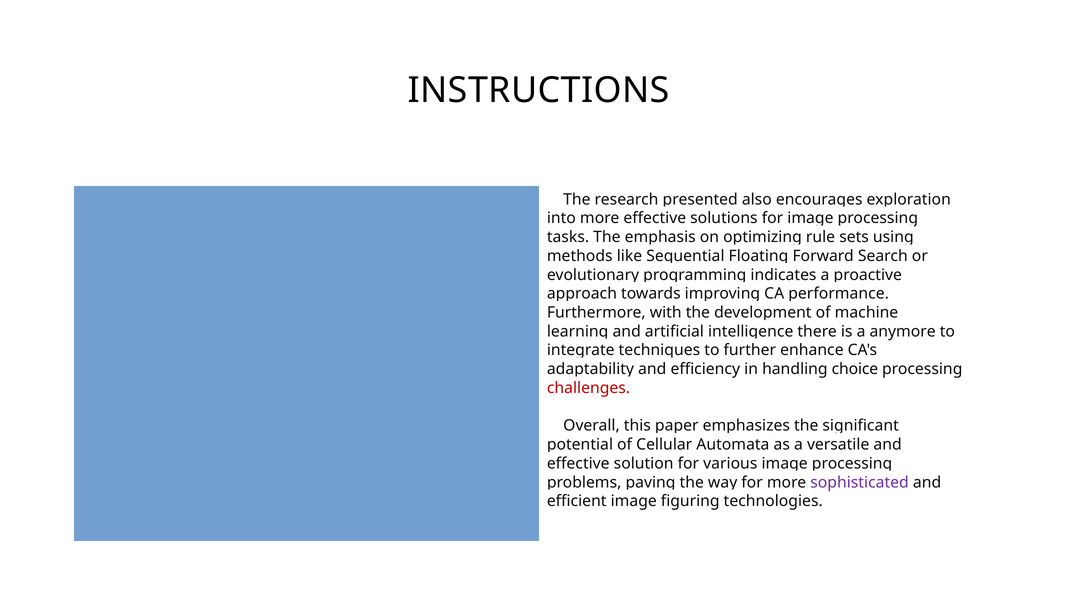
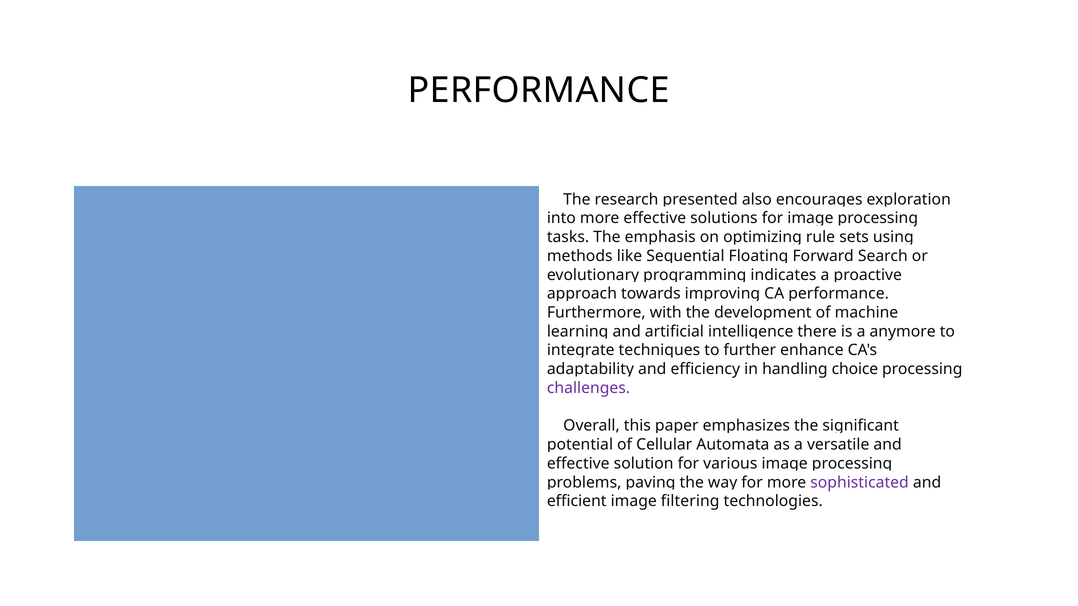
INSTRUCTIONS at (539, 91): INSTRUCTIONS -> PERFORMANCE
challenges colour: red -> purple
figuring: figuring -> filtering
